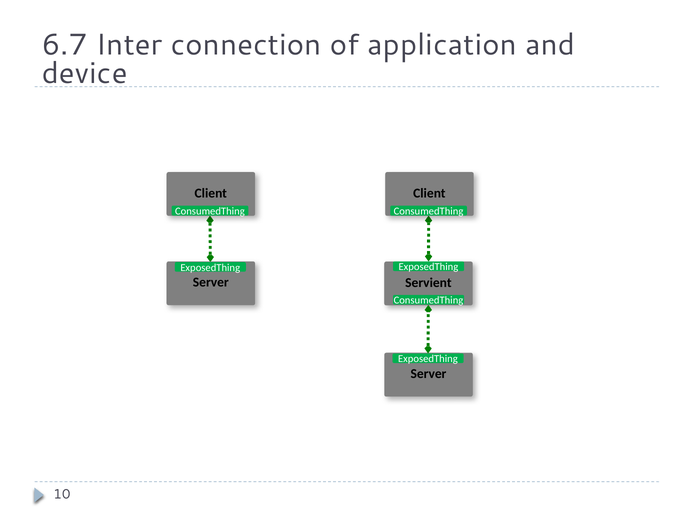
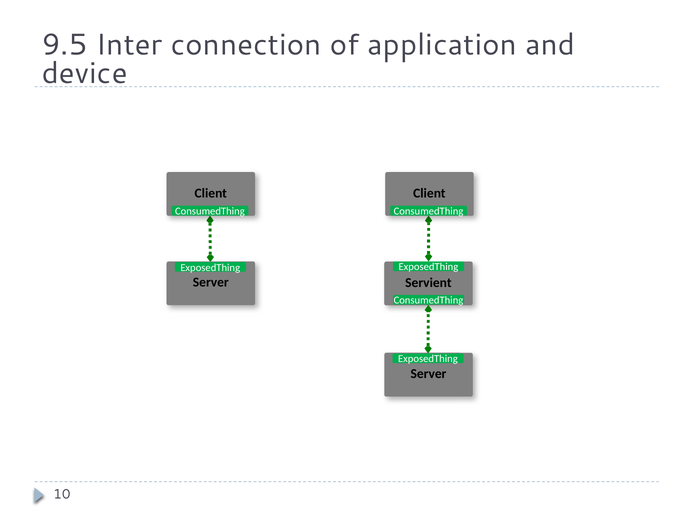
6.7: 6.7 -> 9.5
